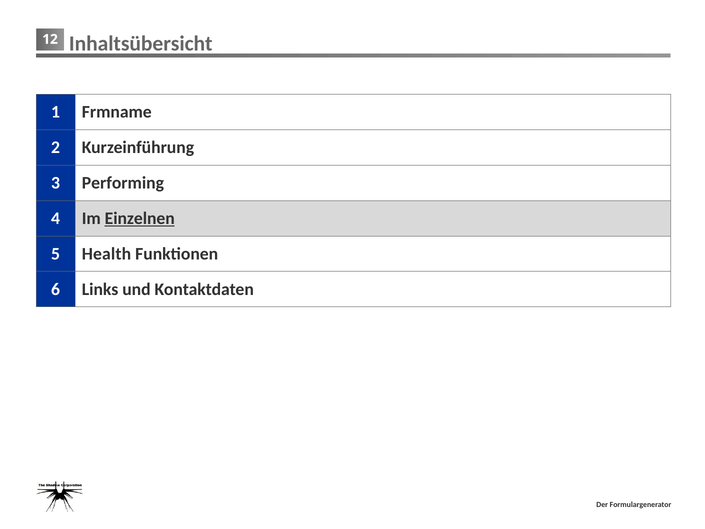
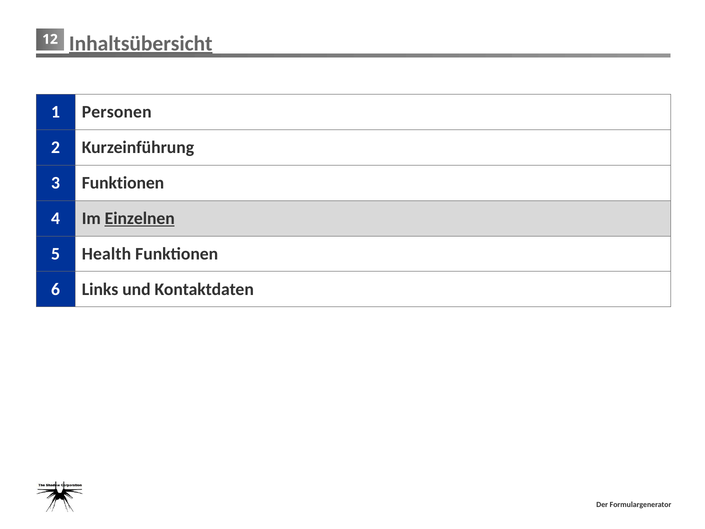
Inhaltsübersicht underline: none -> present
Frmname: Frmname -> Personen
3 Performing: Performing -> Funktionen
